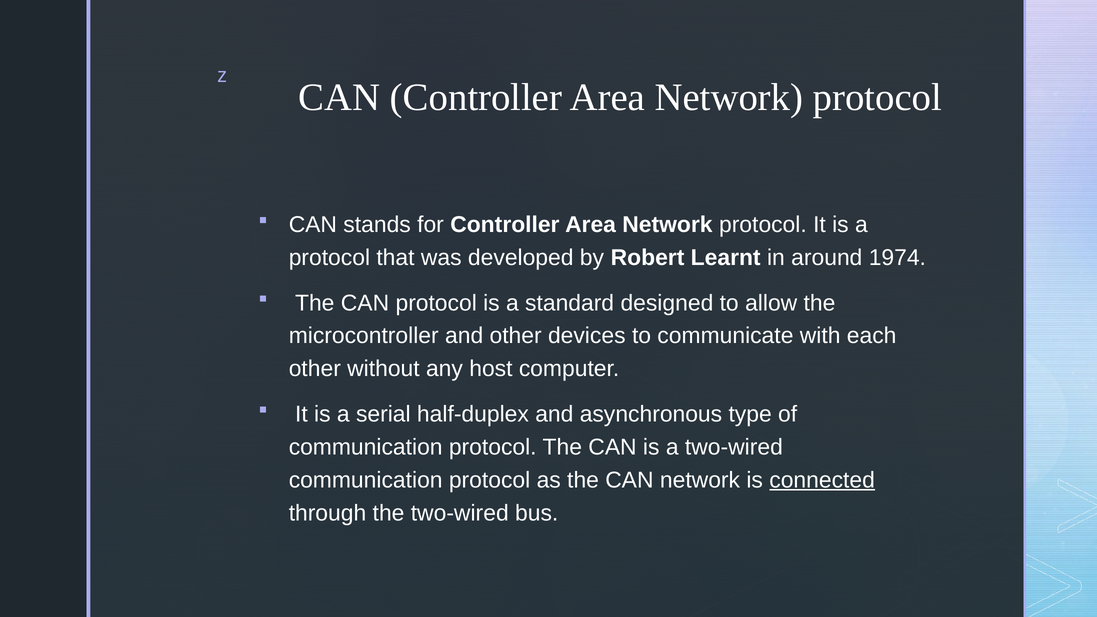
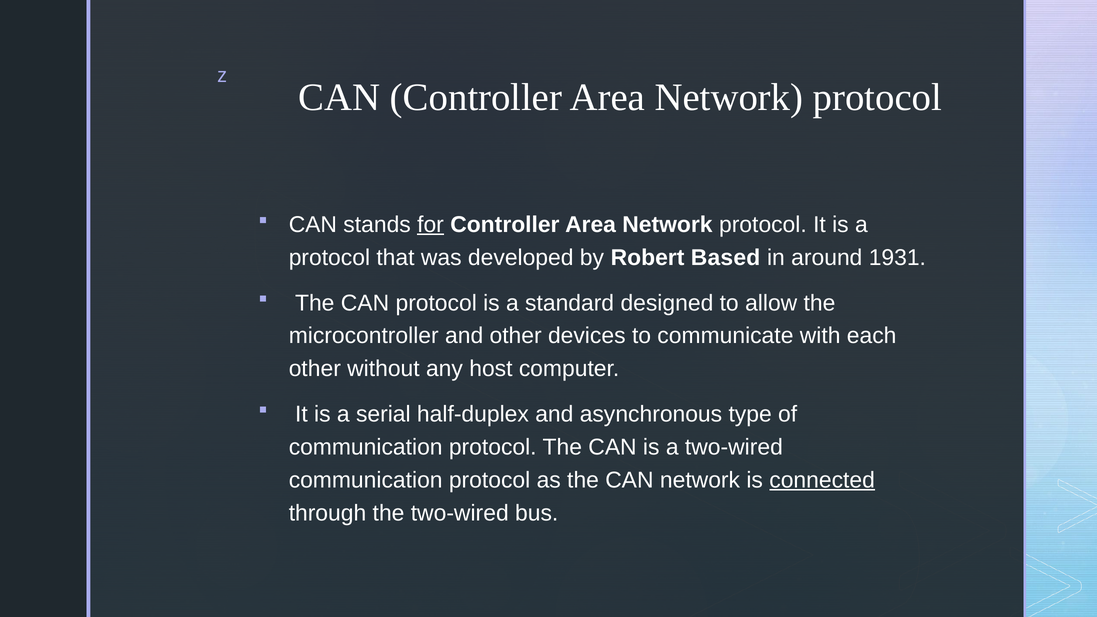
for underline: none -> present
Learnt: Learnt -> Based
1974: 1974 -> 1931
